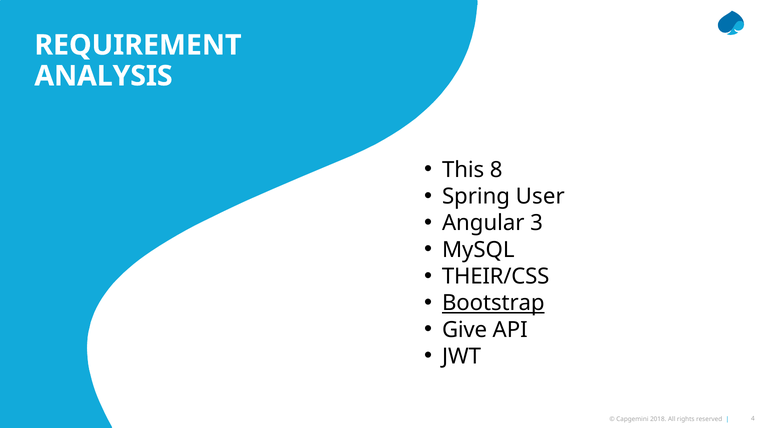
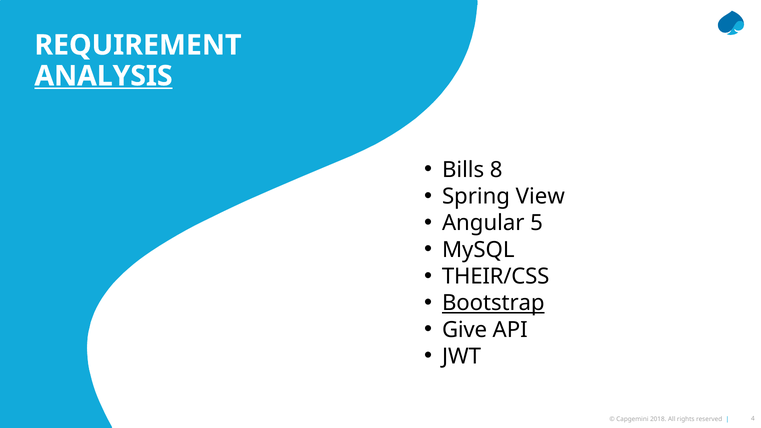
ANALYSIS underline: none -> present
This: This -> Bills
User: User -> View
3: 3 -> 5
